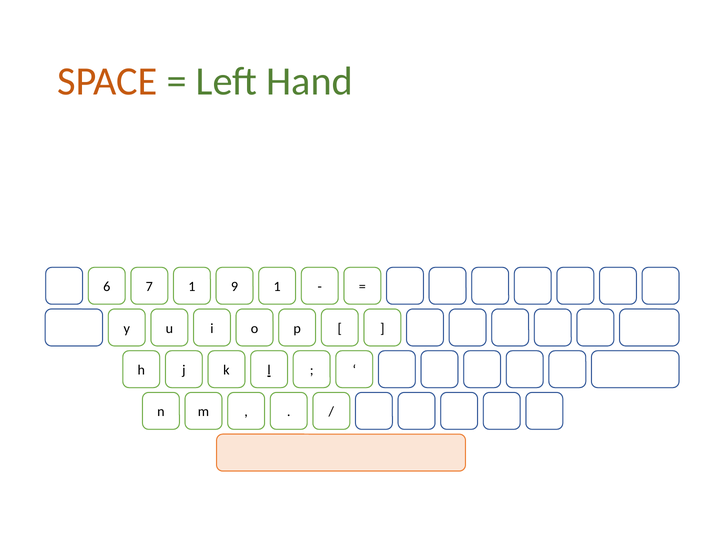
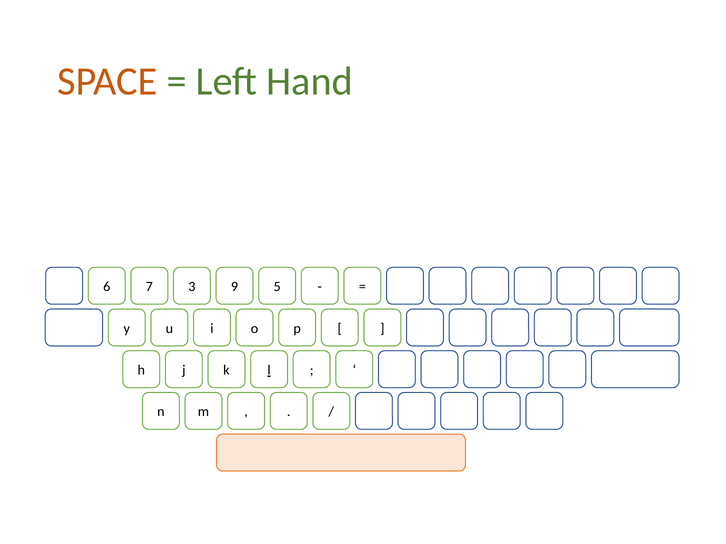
7 1: 1 -> 3
9 1: 1 -> 5
